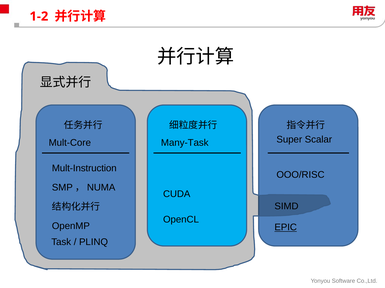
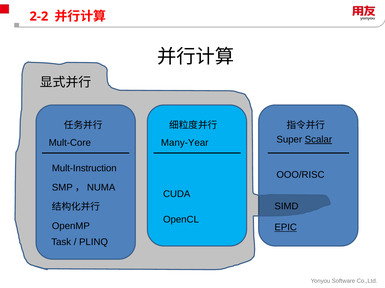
1-2: 1-2 -> 2-2
Scalar underline: none -> present
Many-Task: Many-Task -> Many-Year
